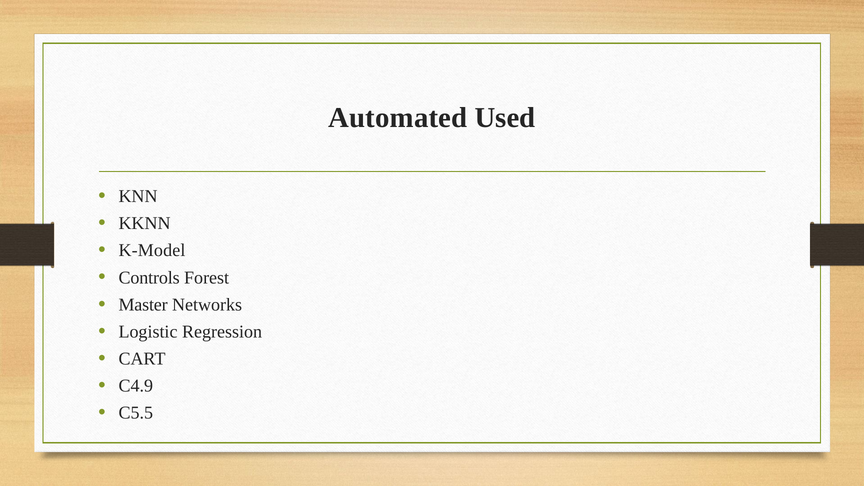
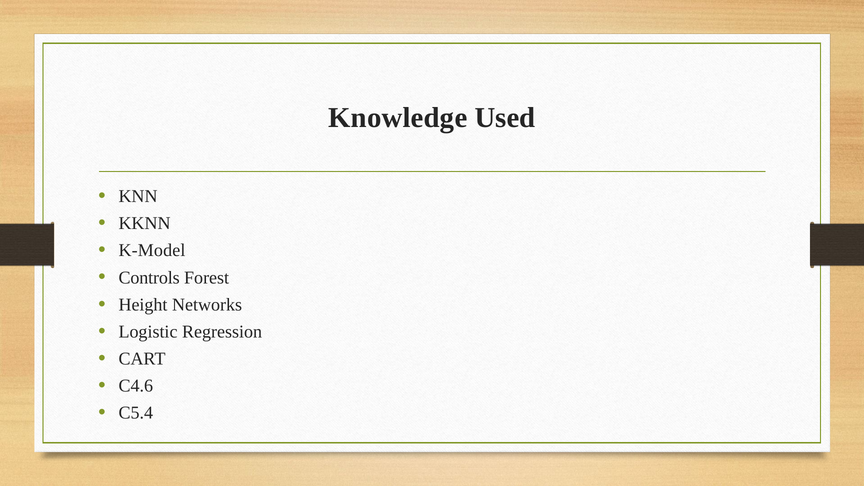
Automated: Automated -> Knowledge
Master: Master -> Height
C4.9: C4.9 -> C4.6
C5.5: C5.5 -> C5.4
